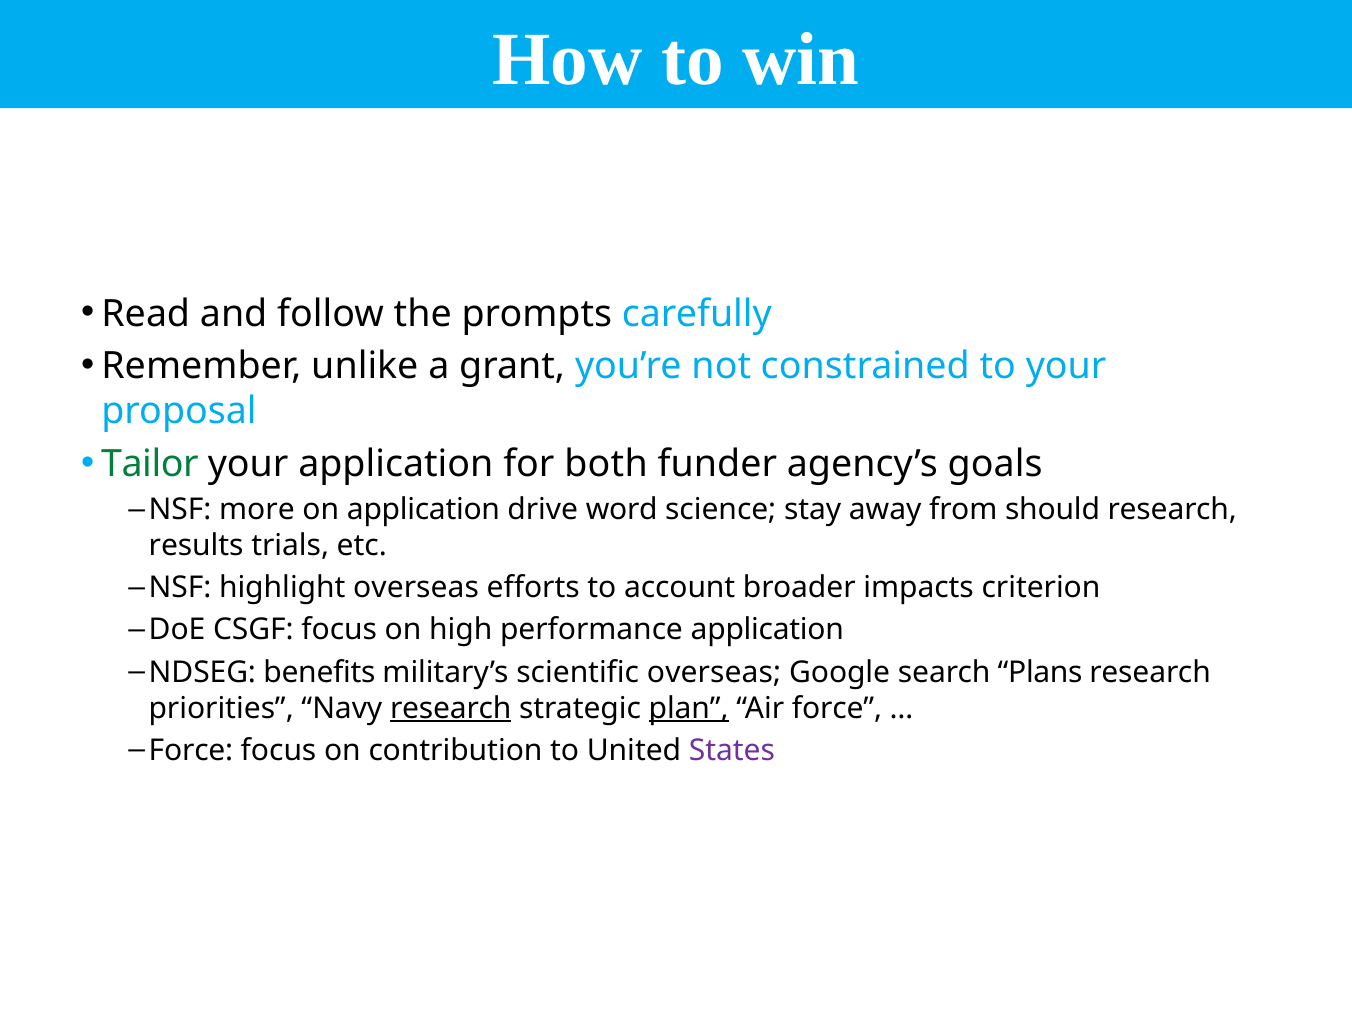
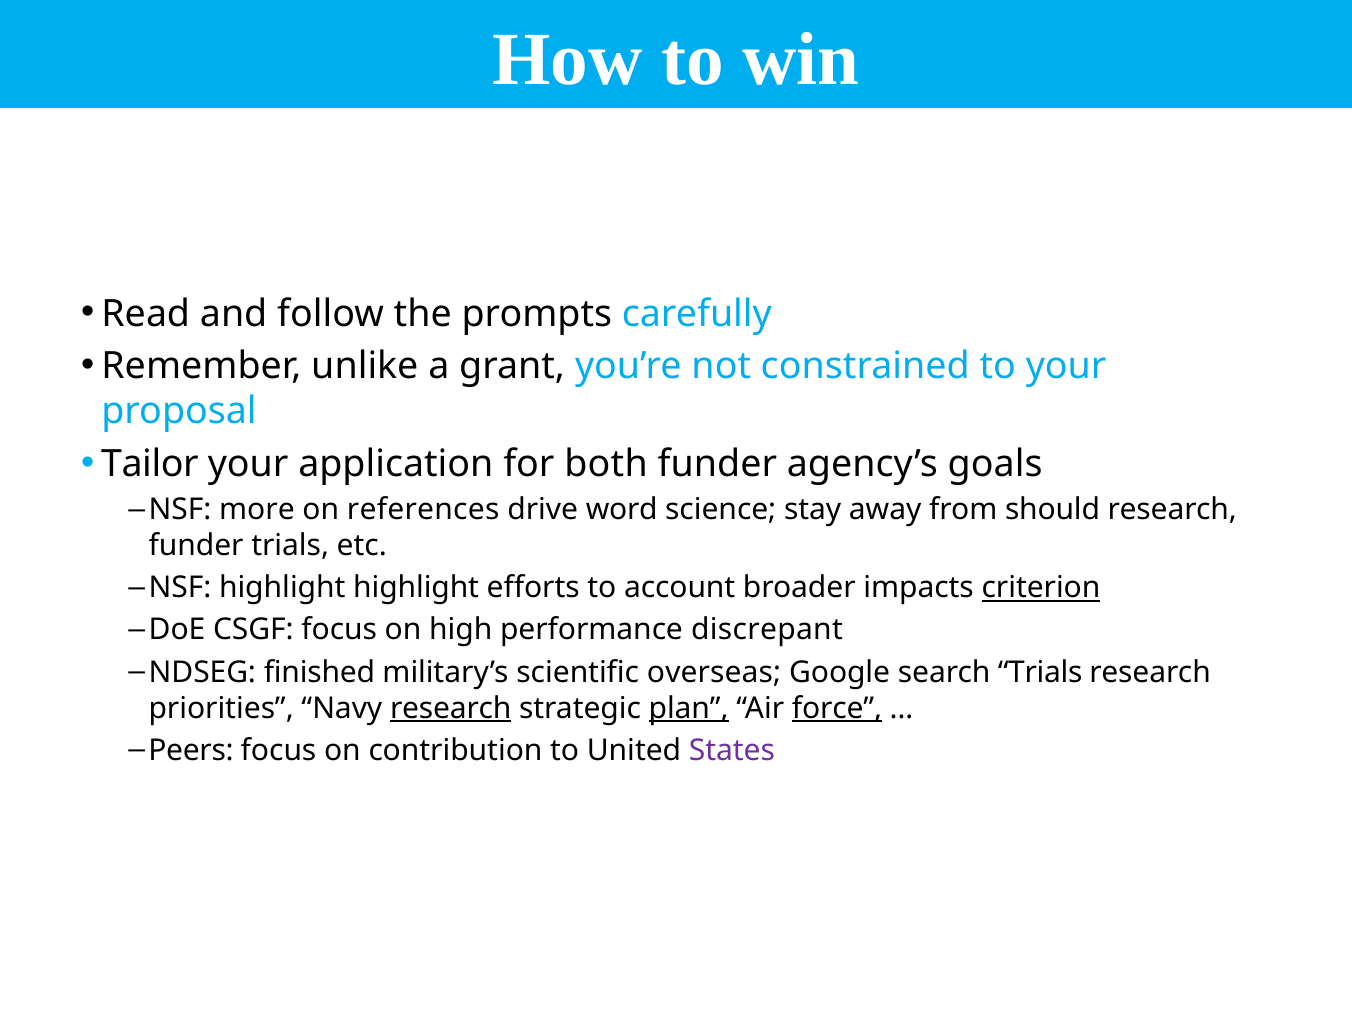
Tailor colour: green -> black
on application: application -> references
results at (196, 546): results -> funder
highlight overseas: overseas -> highlight
criterion underline: none -> present
performance application: application -> discrepant
benefits: benefits -> finished
search Plans: Plans -> Trials
force at (837, 708) underline: none -> present
Force at (191, 750): Force -> Peers
